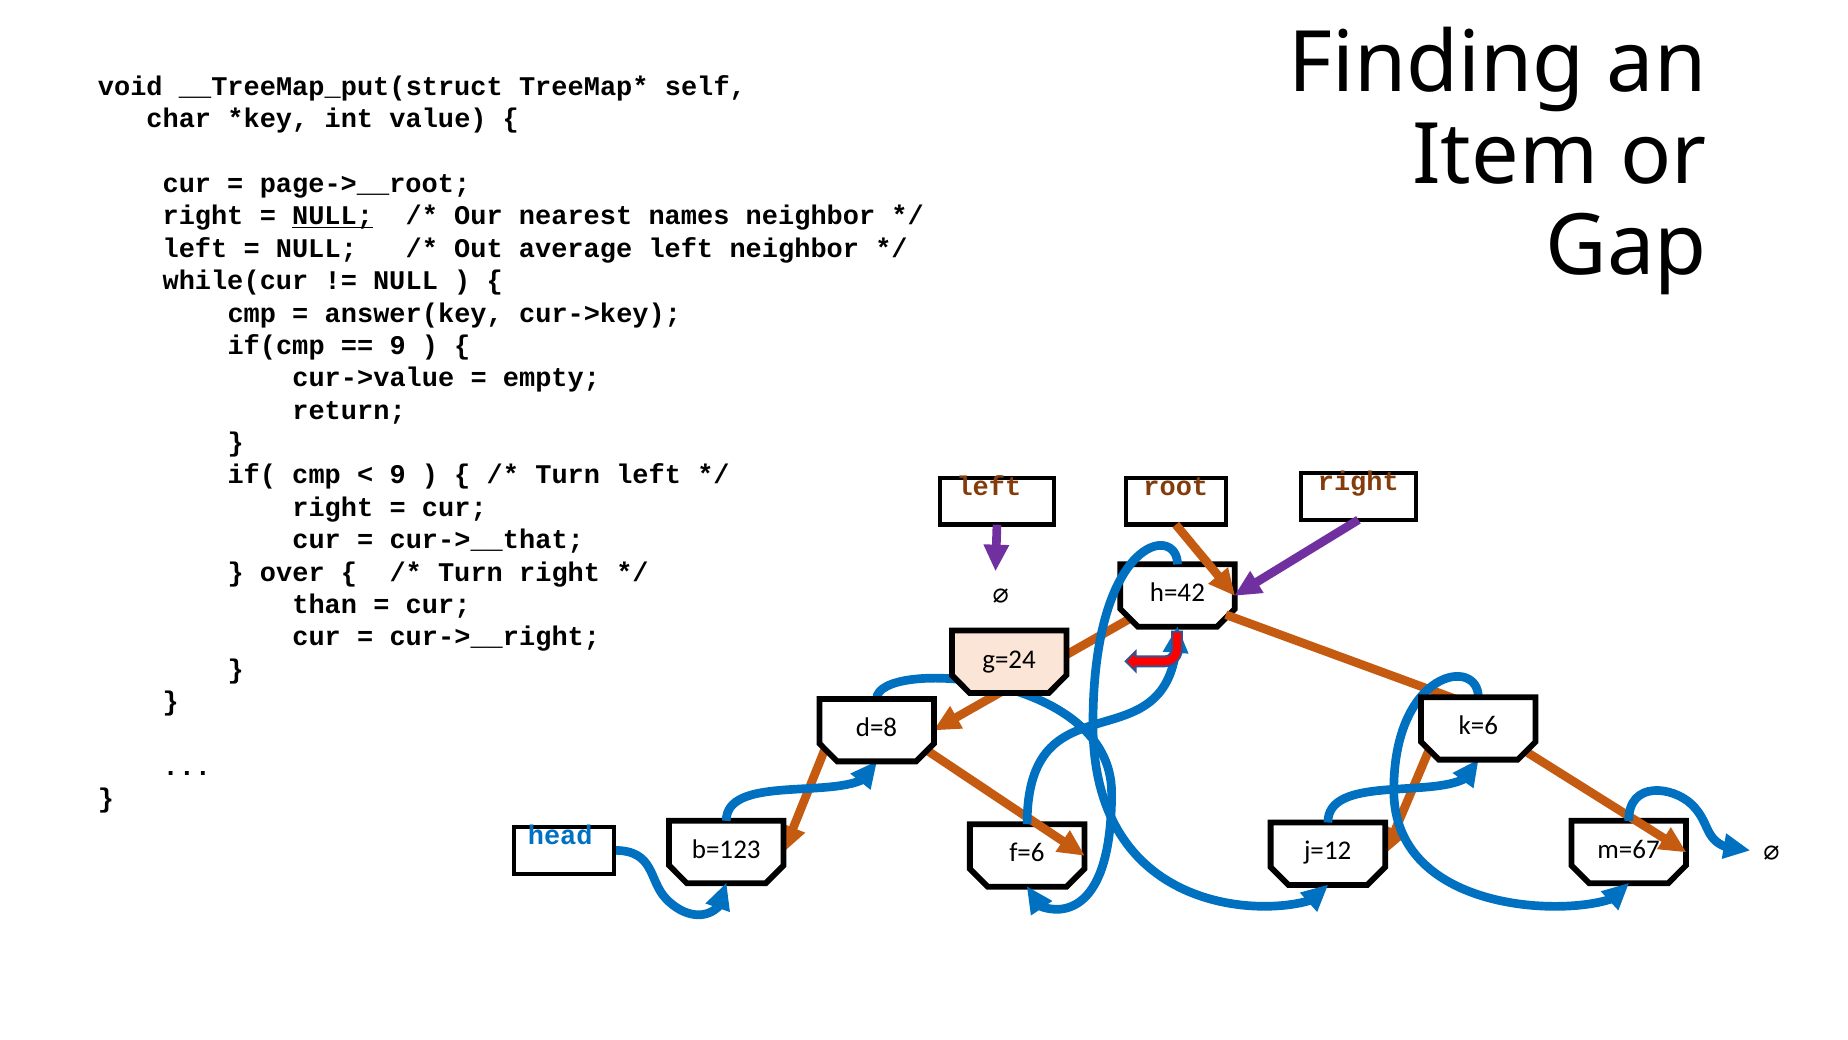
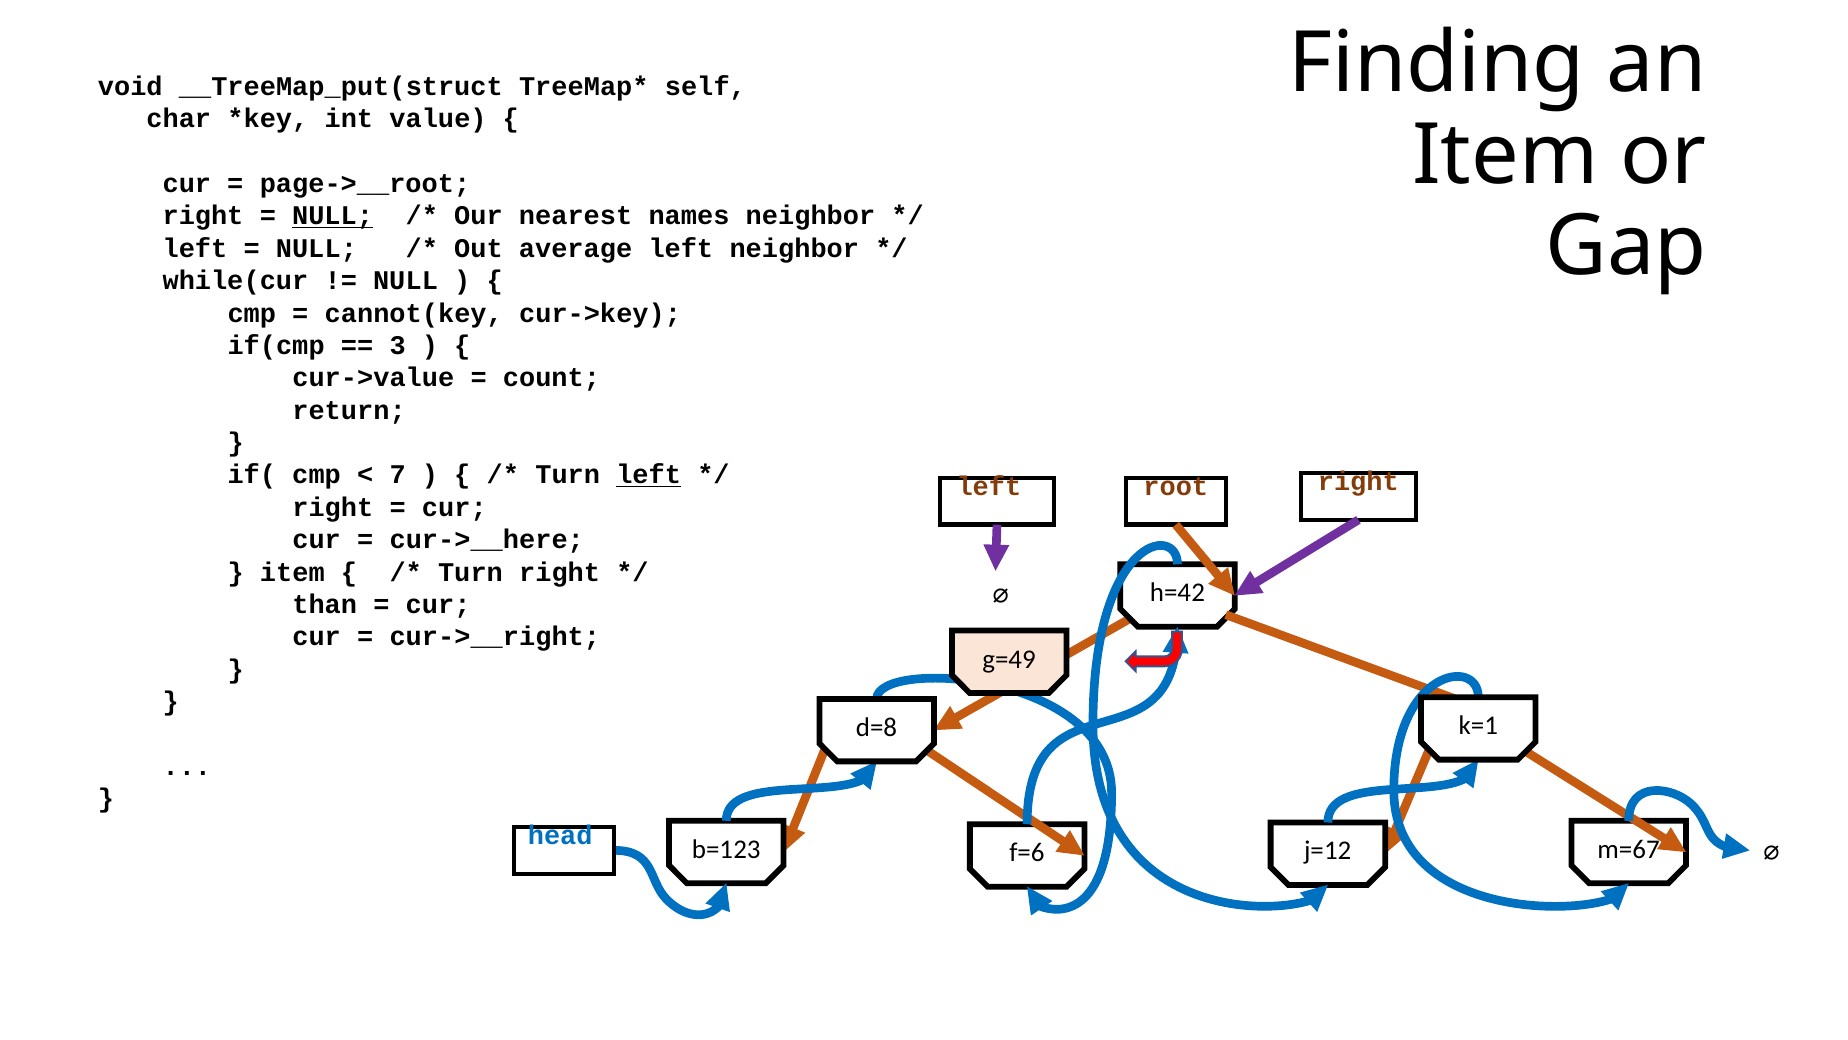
answer(key: answer(key -> cannot(key
9 at (398, 345): 9 -> 3
empty: empty -> count
9 at (398, 475): 9 -> 7
left at (649, 475) underline: none -> present
cur->__that: cur->__that -> cur->__here
over at (292, 572): over -> item
g=24: g=24 -> g=49
k=6: k=6 -> k=1
